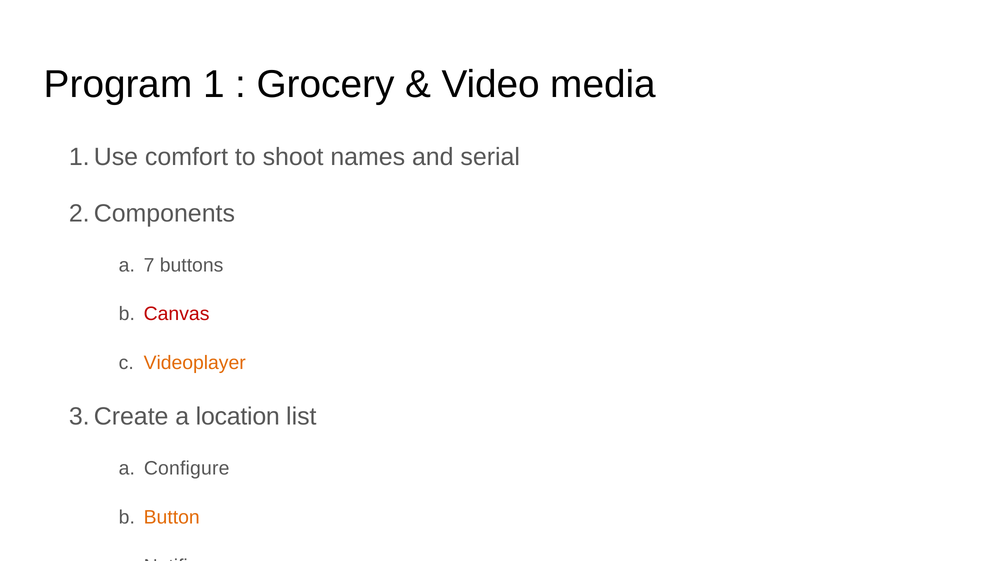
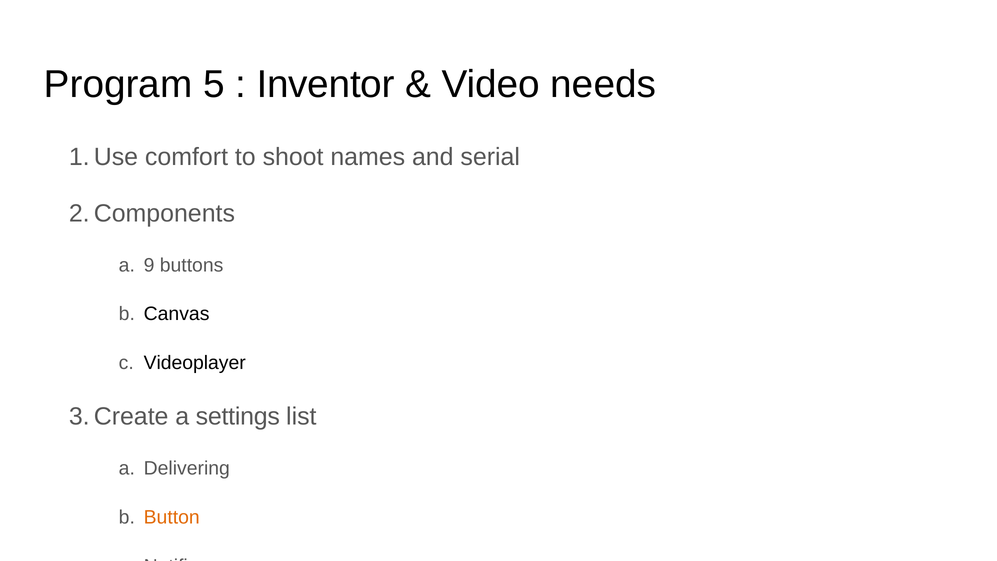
1: 1 -> 5
Grocery: Grocery -> Inventor
media: media -> needs
7: 7 -> 9
Canvas colour: red -> black
Videoplayer colour: orange -> black
location: location -> settings
Configure: Configure -> Delivering
